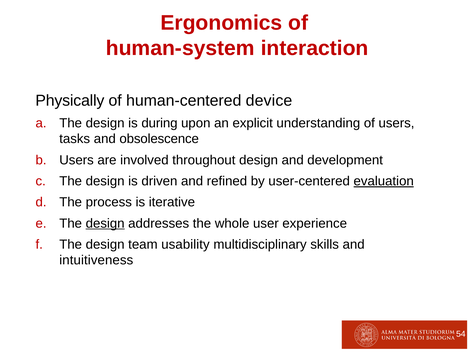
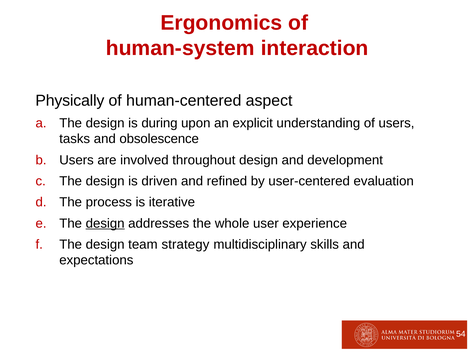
device: device -> aspect
evaluation underline: present -> none
usability: usability -> strategy
intuitiveness: intuitiveness -> expectations
